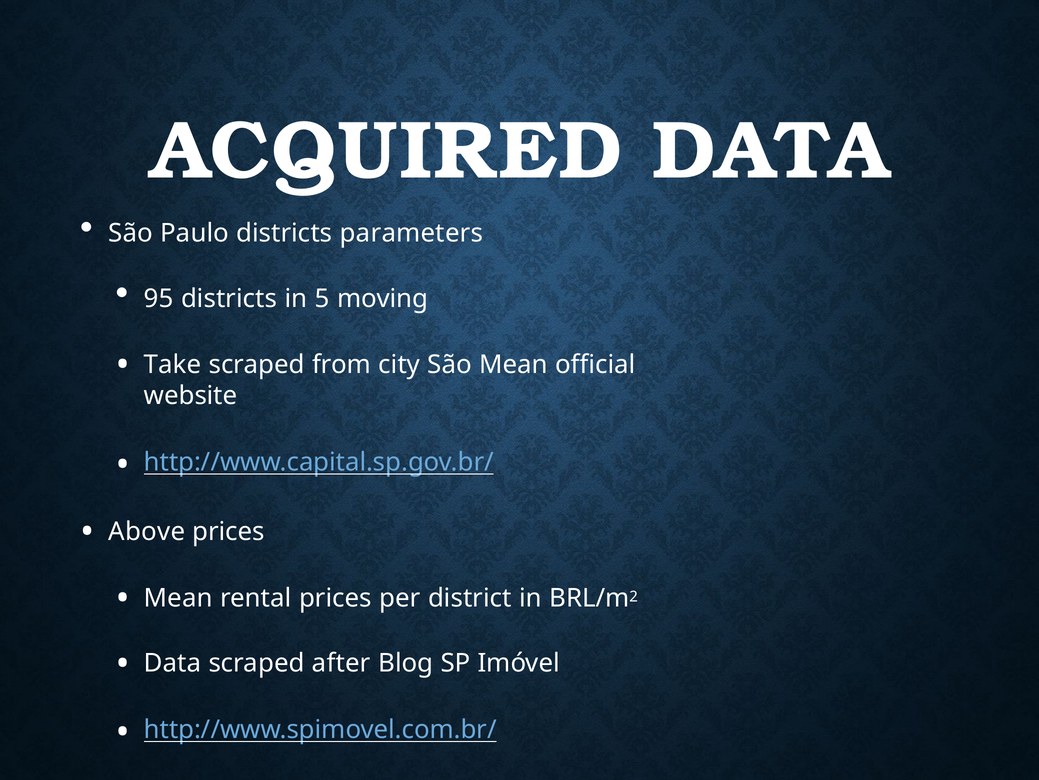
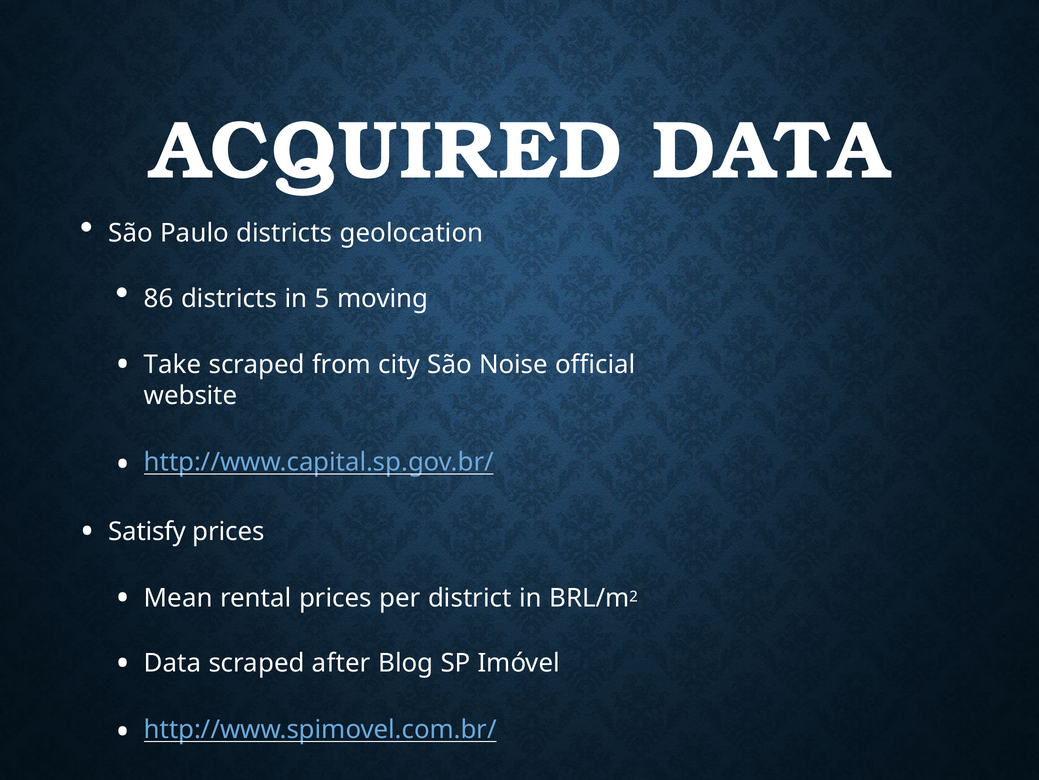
parameters: parameters -> geolocation
95: 95 -> 86
São Mean: Mean -> Noise
Above: Above -> Satisfy
